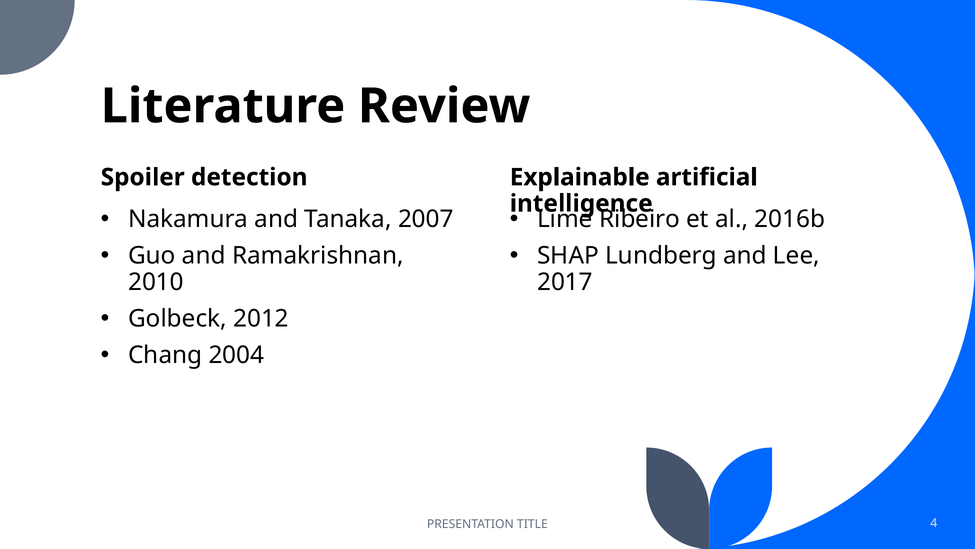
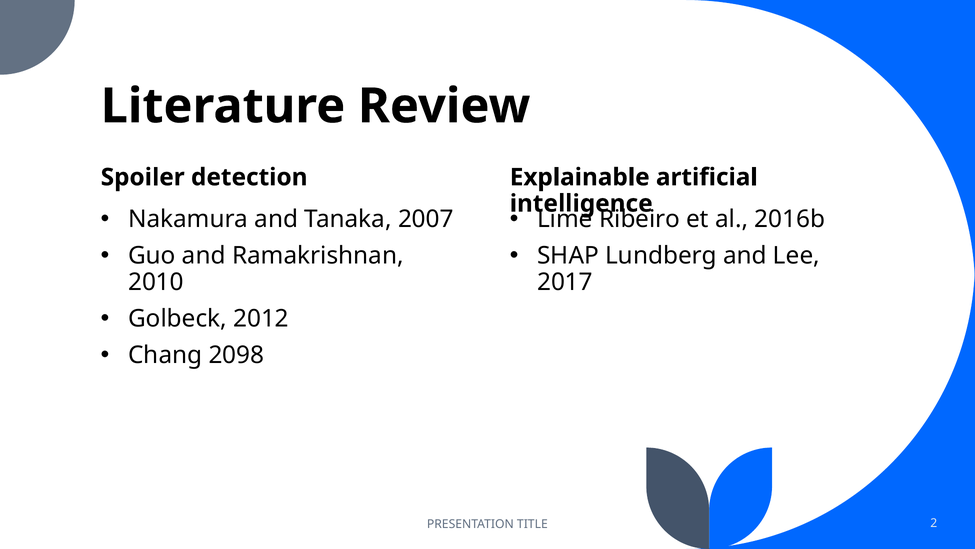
2004: 2004 -> 2098
4: 4 -> 2
